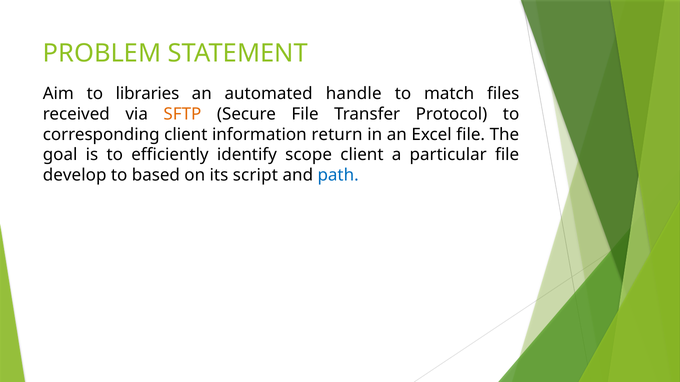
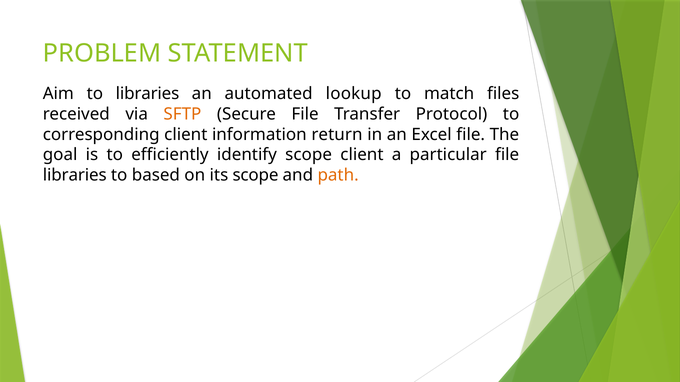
handle: handle -> lookup
develop at (75, 175): develop -> libraries
its script: script -> scope
path colour: blue -> orange
